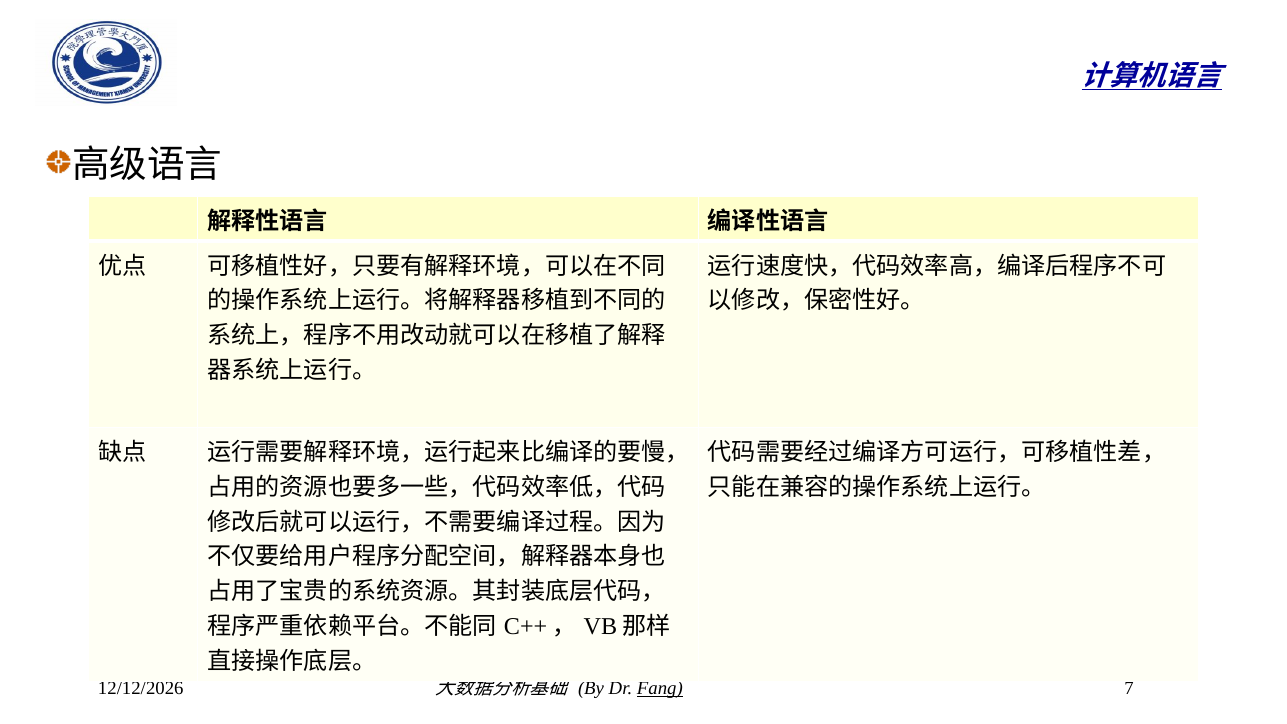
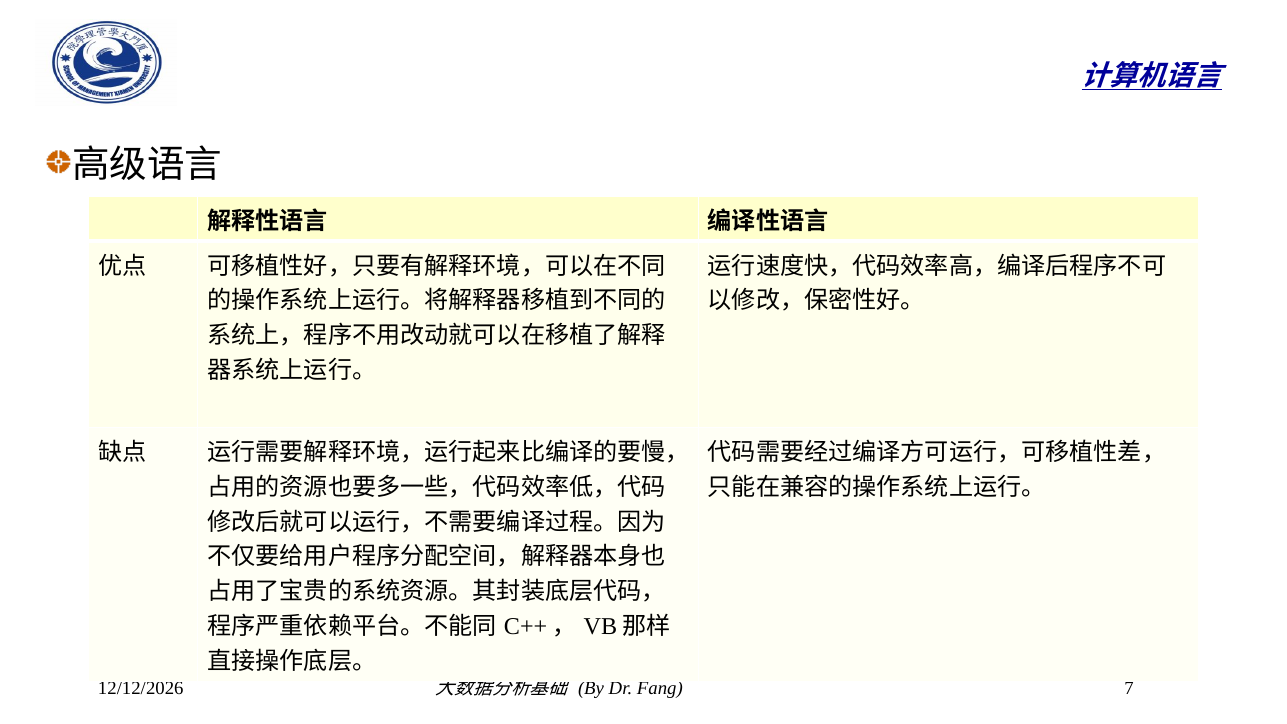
Fang underline: present -> none
